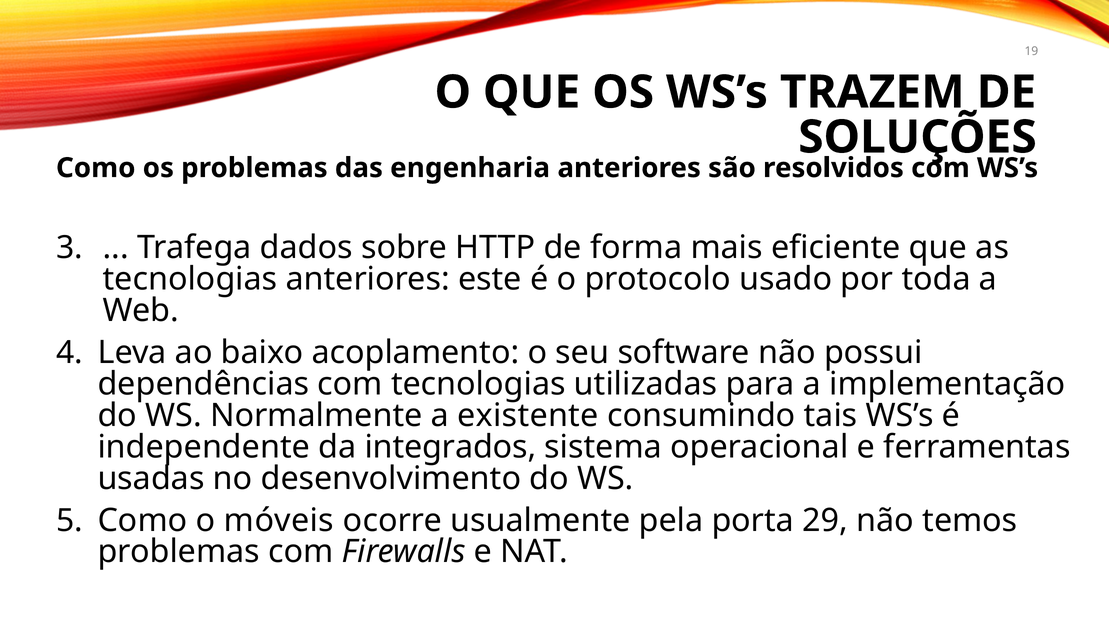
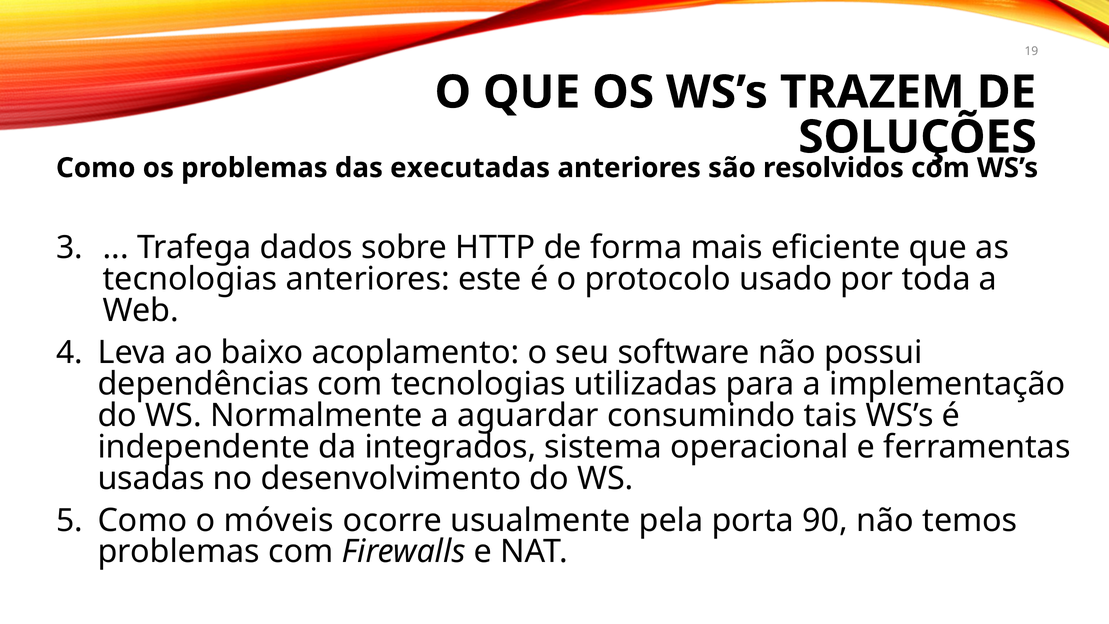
engenharia: engenharia -> executadas
existente: existente -> aguardar
29: 29 -> 90
